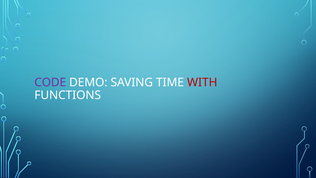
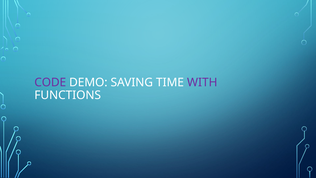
WITH colour: red -> purple
